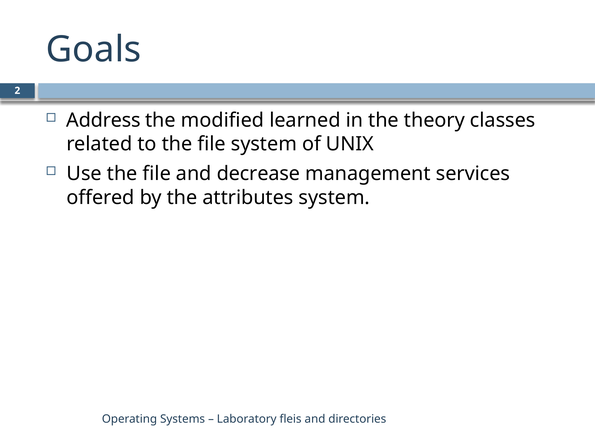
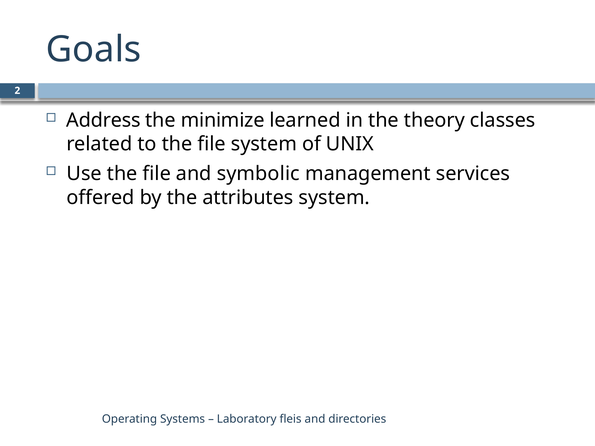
modified: modified -> minimize
decrease: decrease -> symbolic
